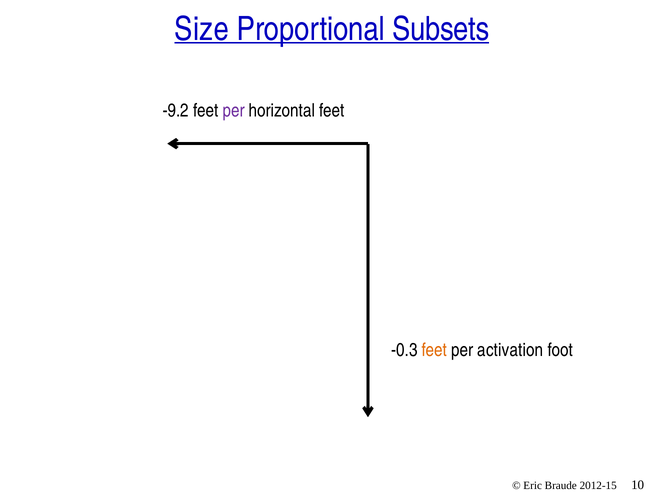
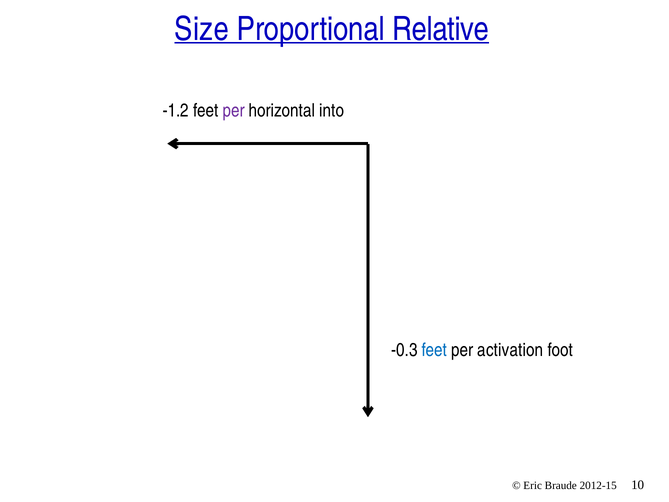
Subsets: Subsets -> Relative
-9.2: -9.2 -> -1.2
horizontal feet: feet -> into
feet at (434, 350) colour: orange -> blue
